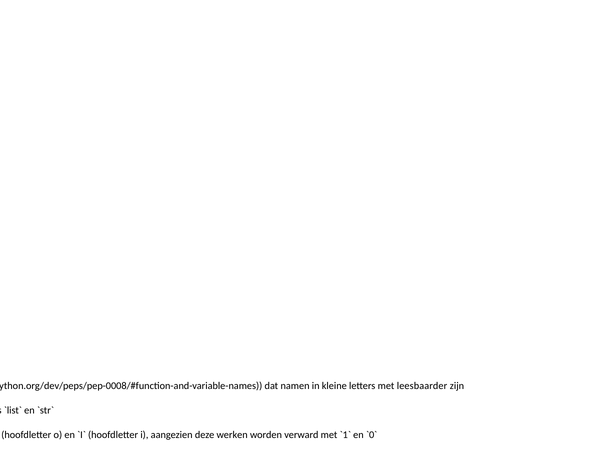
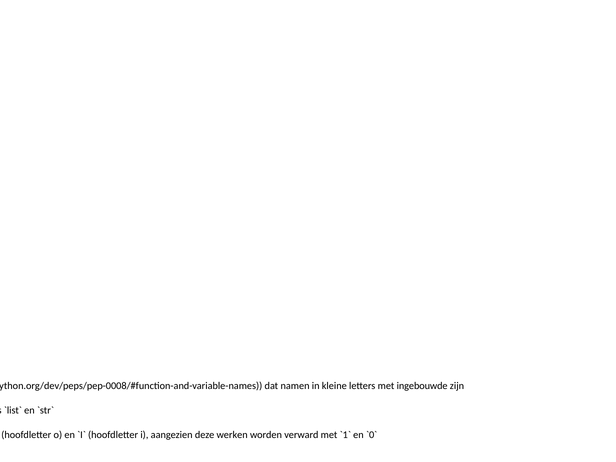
met leesbaarder: leesbaarder -> ingebouwde
